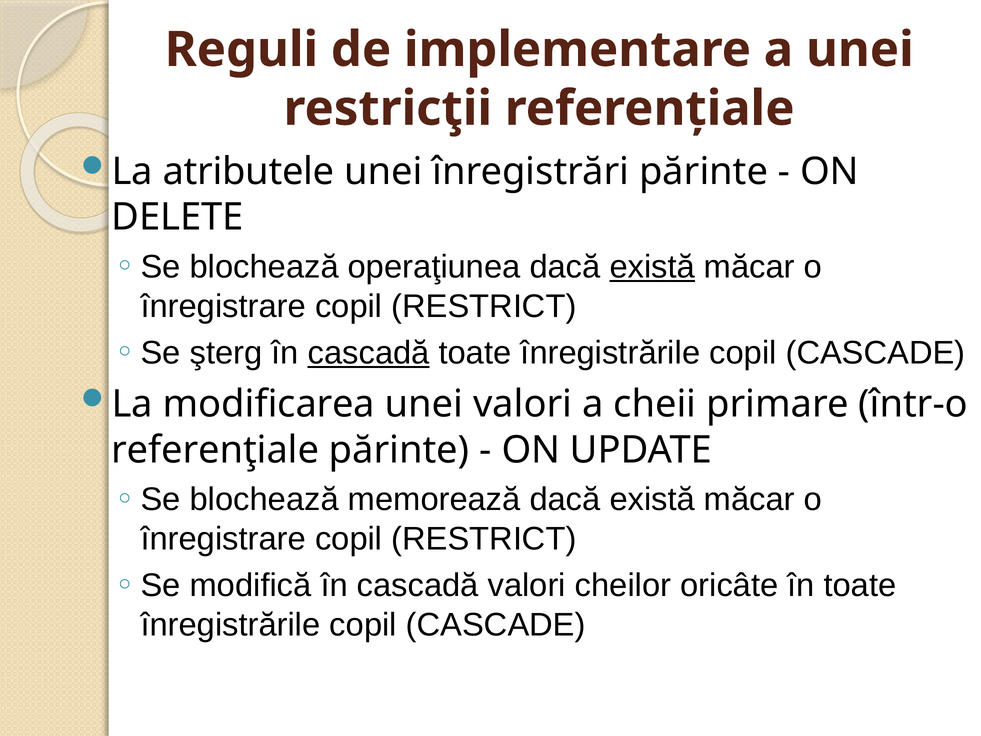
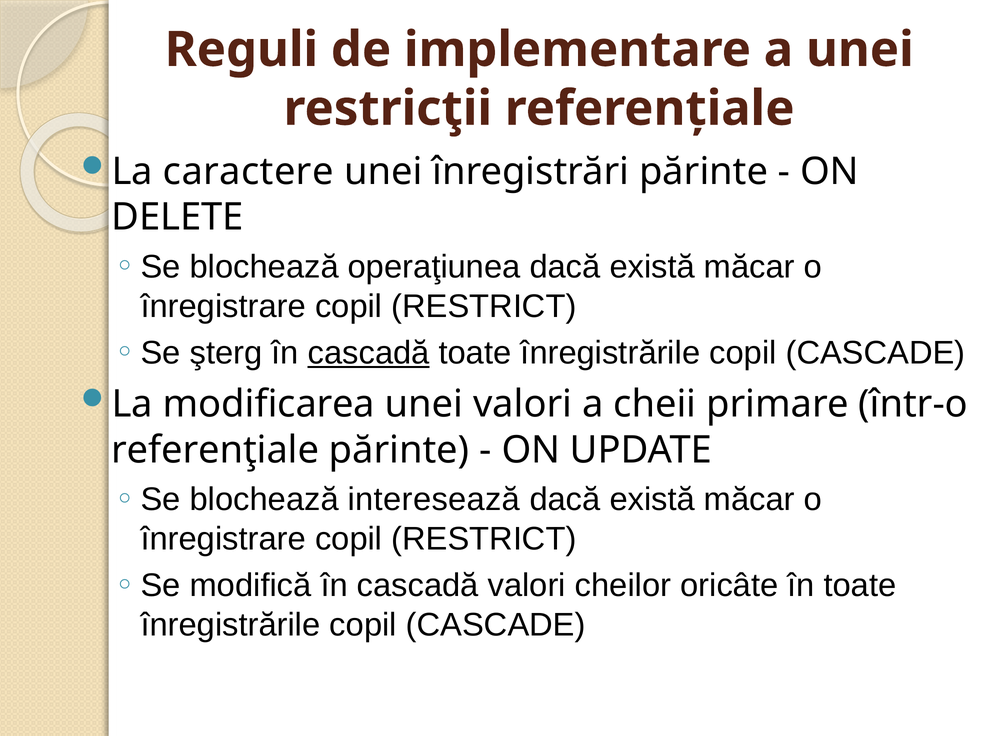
atributele: atributele -> caractere
există at (652, 267) underline: present -> none
memorează: memorează -> interesează
